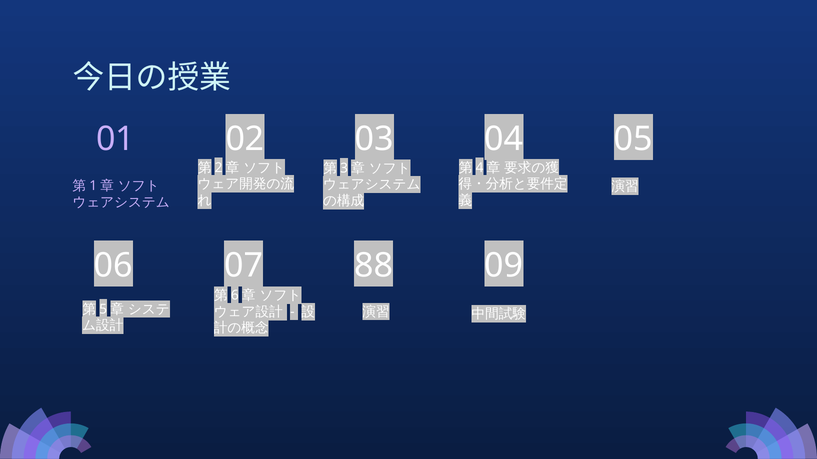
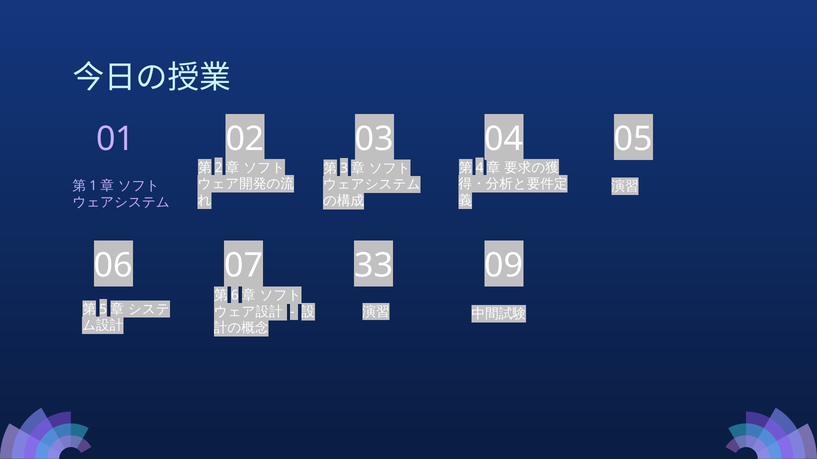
88: 88 -> 33
